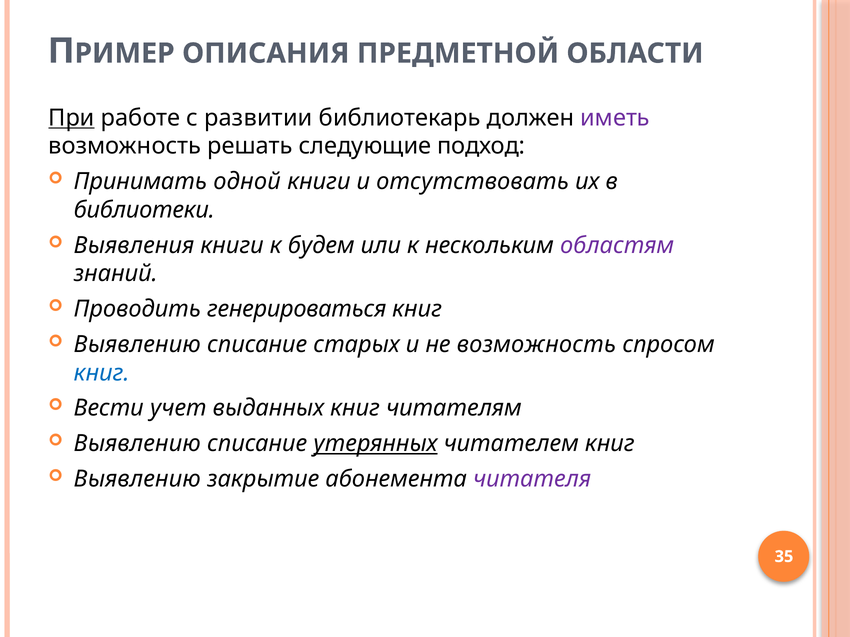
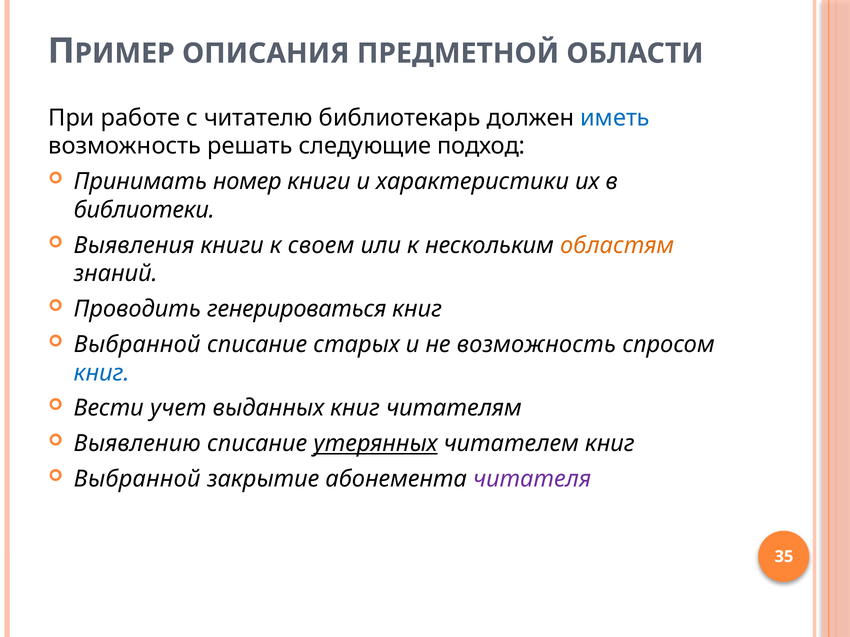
При underline: present -> none
развитии: развитии -> читателю
иметь colour: purple -> blue
одной: одной -> номер
отсутствовать: отсутствовать -> характеристики
будем: будем -> своем
областям colour: purple -> orange
Выявлению at (137, 345): Выявлению -> Выбранной
Выявлению at (137, 479): Выявлению -> Выбранной
